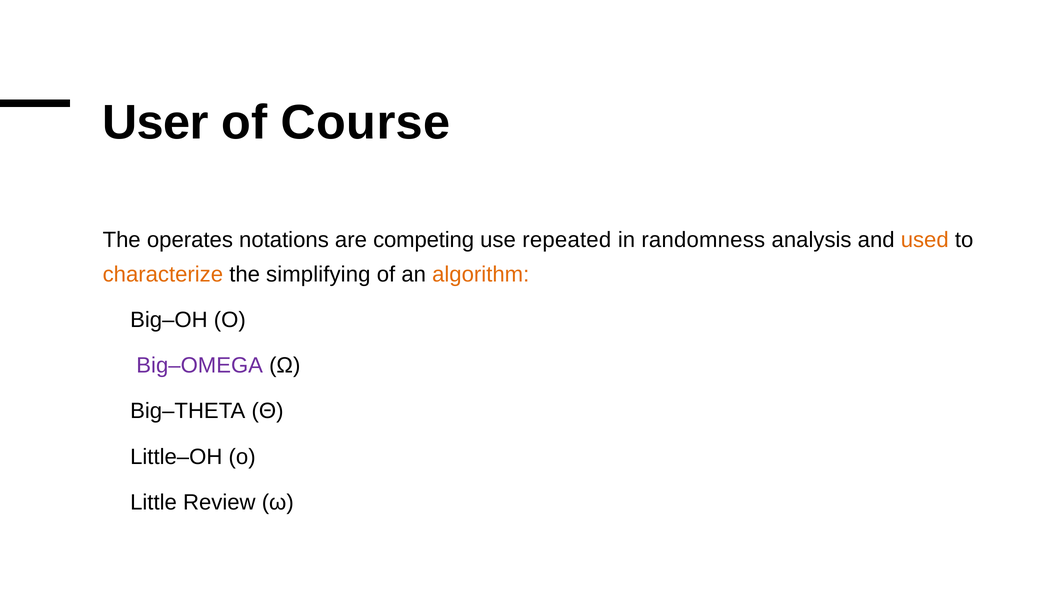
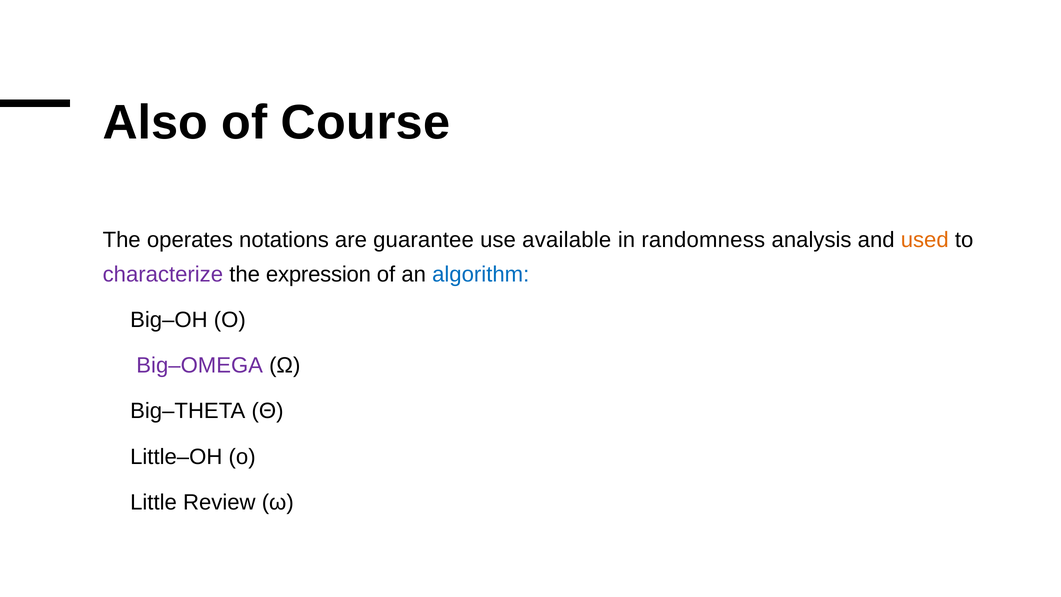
User: User -> Also
competing: competing -> guarantee
repeated: repeated -> available
characterize colour: orange -> purple
simplifying: simplifying -> expression
algorithm colour: orange -> blue
